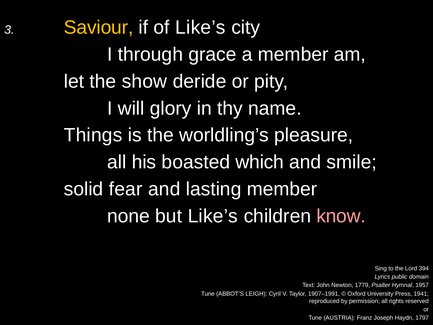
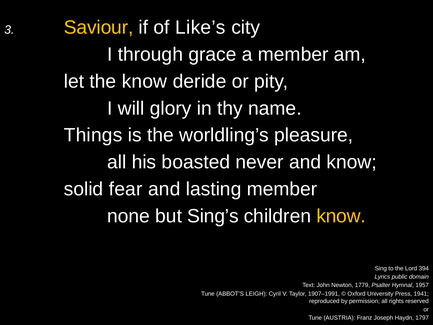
the show: show -> know
which: which -> never
and smile: smile -> know
but Like’s: Like’s -> Sing’s
know at (341, 216) colour: pink -> yellow
